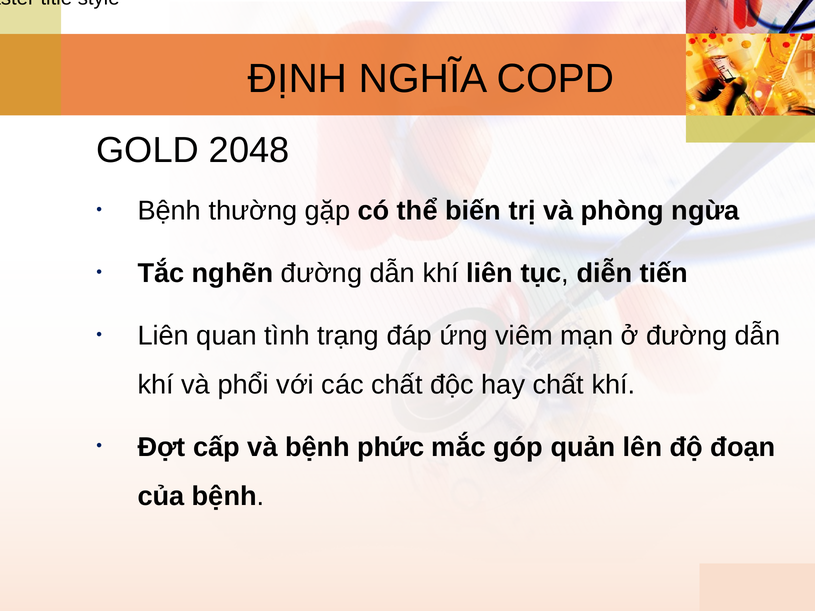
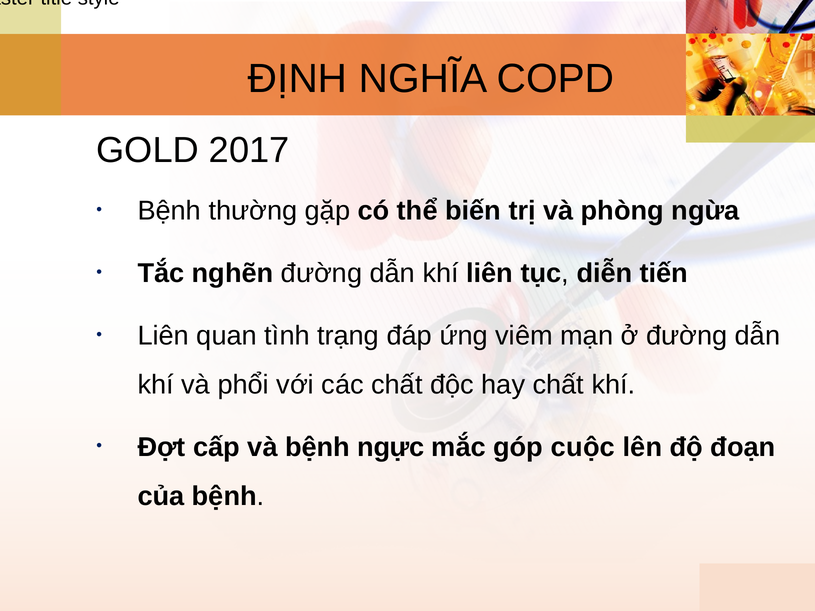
2048: 2048 -> 2017
phức: phức -> ngực
quản: quản -> cuộc
